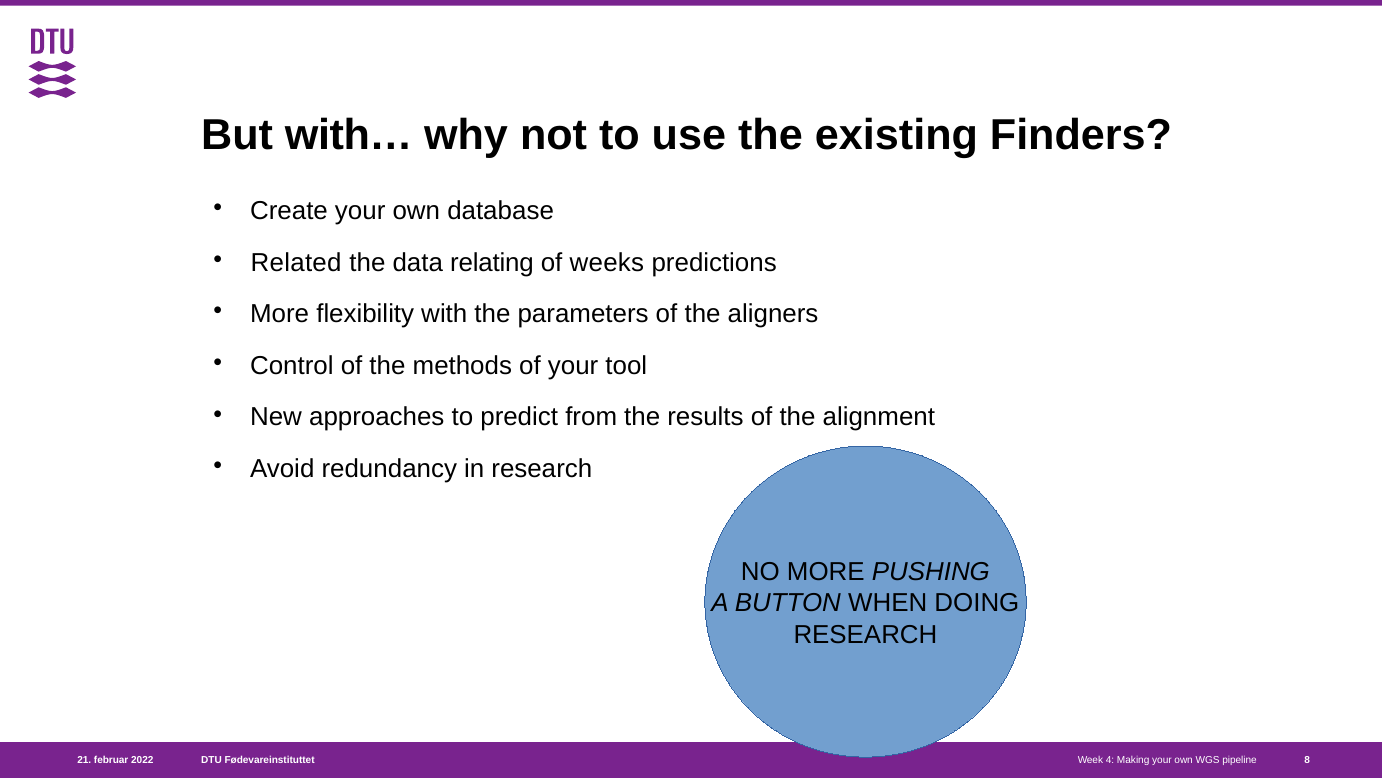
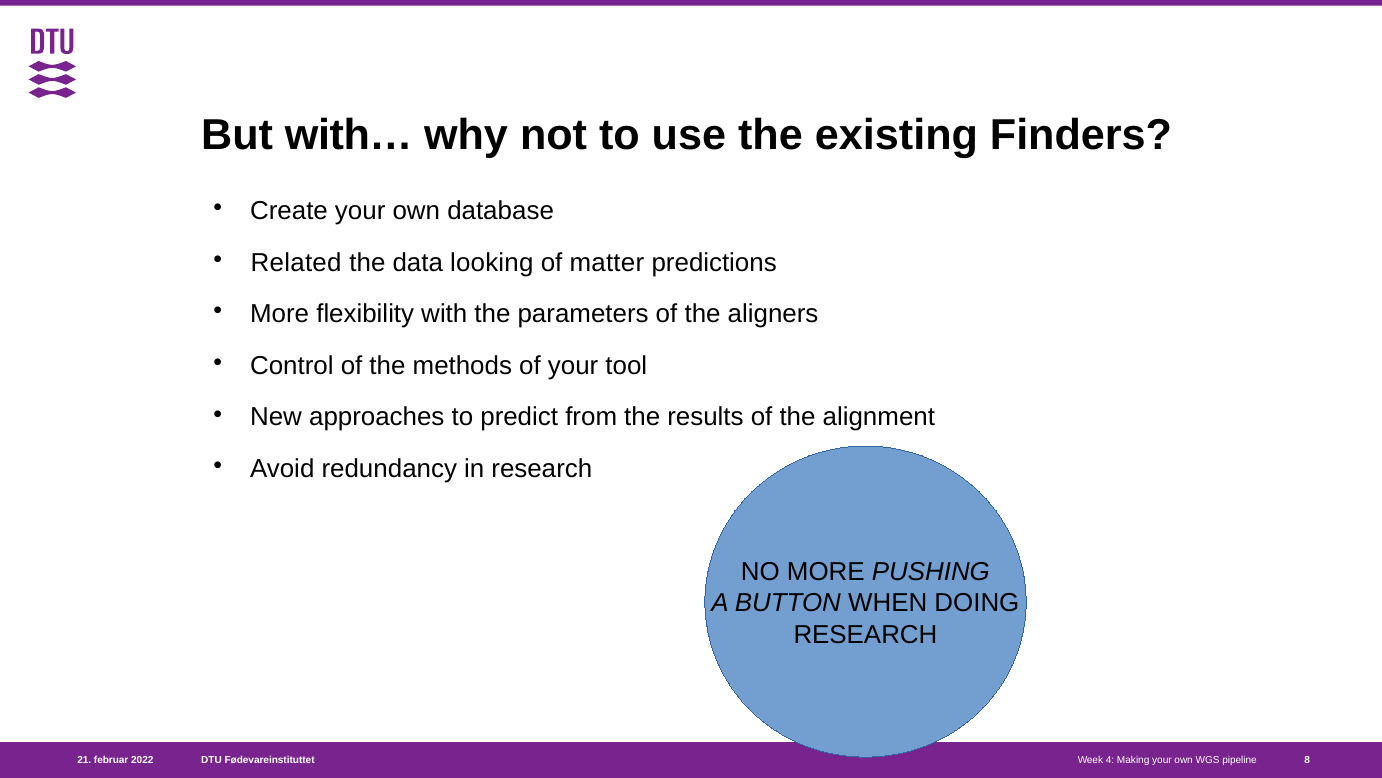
relating: relating -> looking
weeks: weeks -> matter
